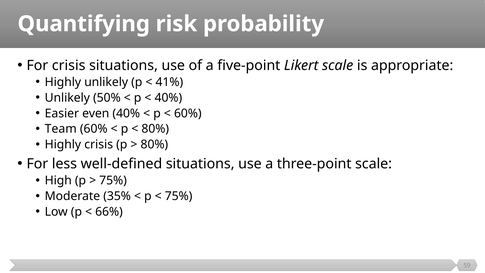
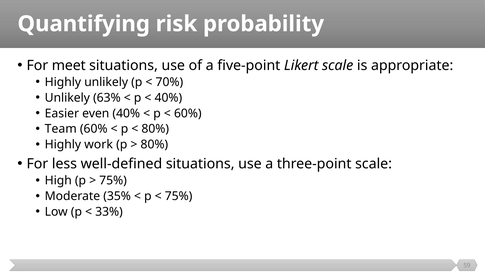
For crisis: crisis -> meet
41%: 41% -> 70%
50%: 50% -> 63%
Highly crisis: crisis -> work
66%: 66% -> 33%
